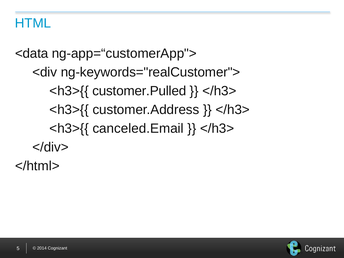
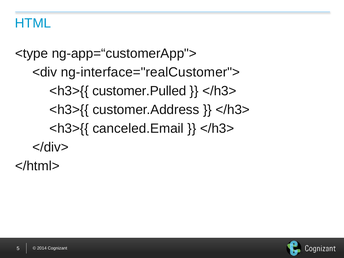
<data: <data -> <type
ng-keywords="realCustomer">: ng-keywords="realCustomer"> -> ng-interface="realCustomer">
